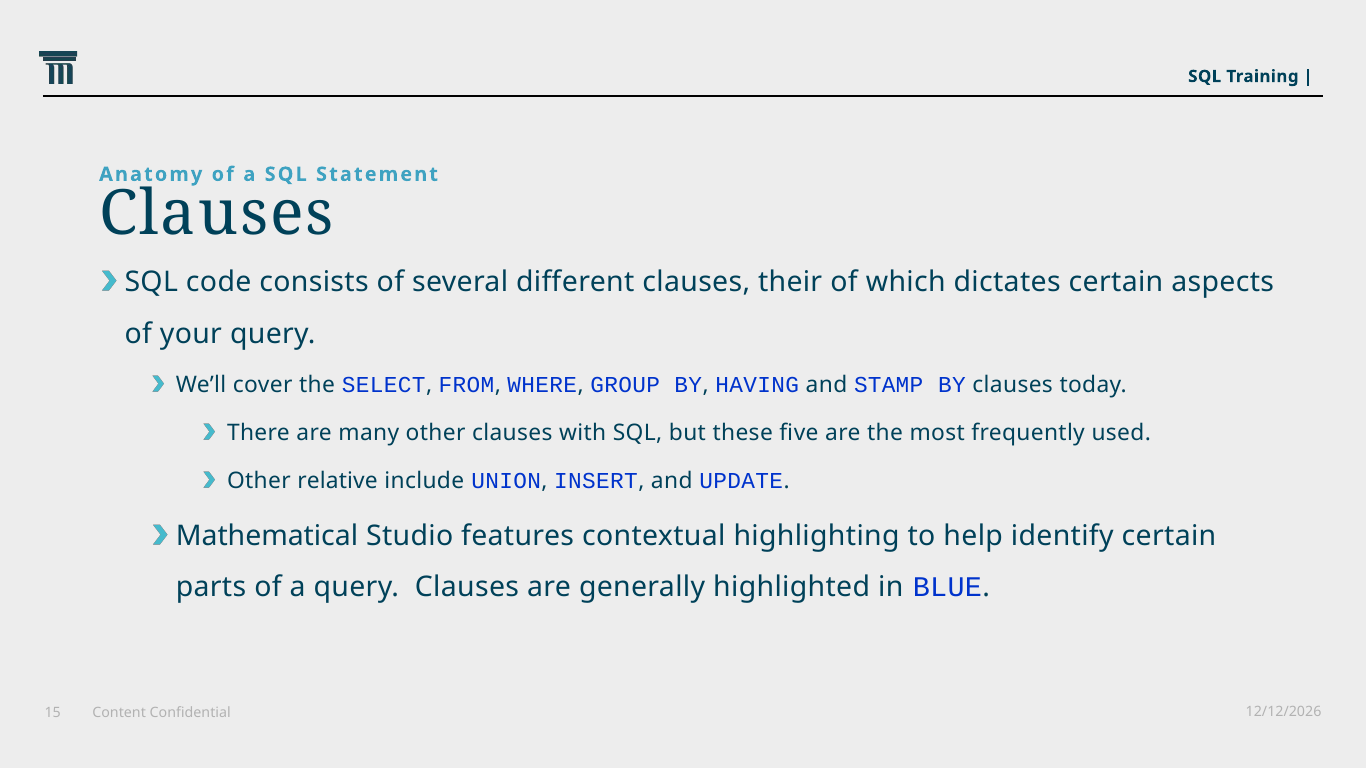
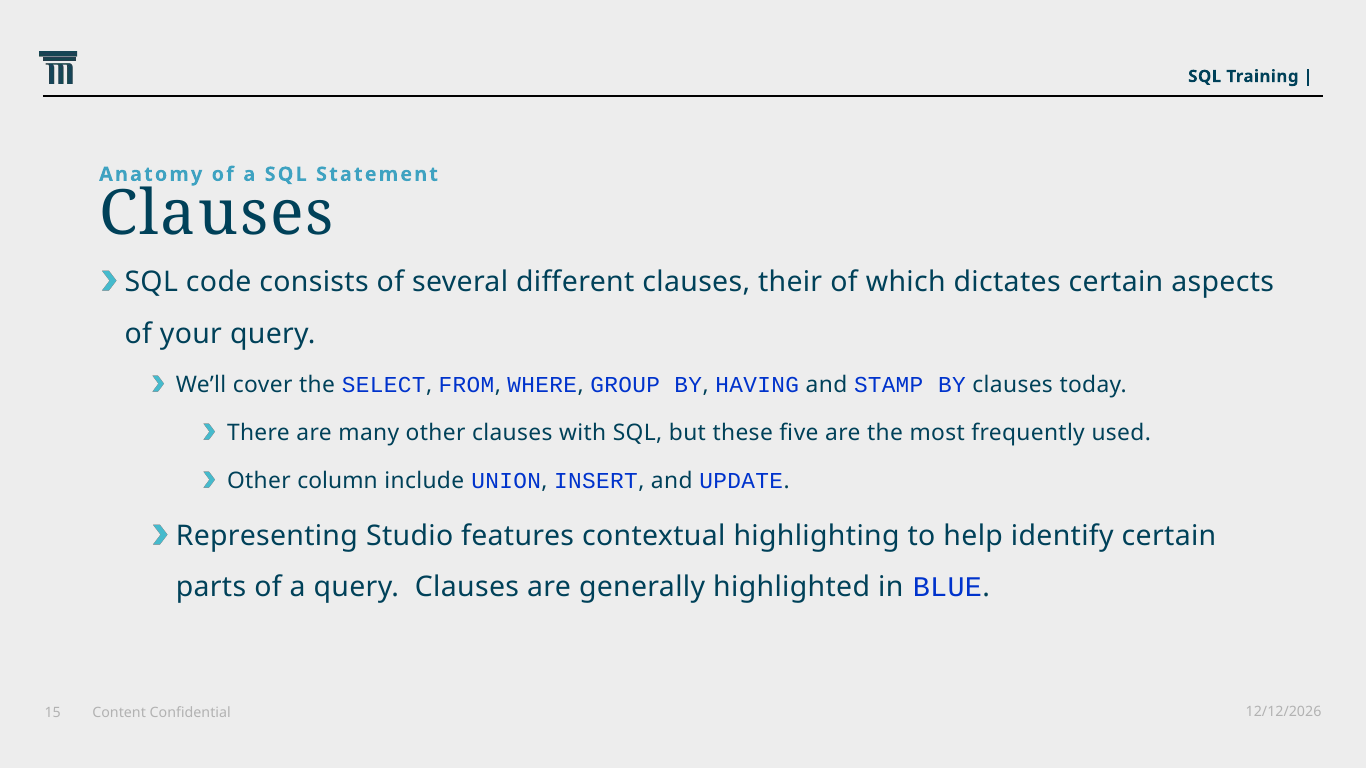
relative: relative -> column
Mathematical: Mathematical -> Representing
